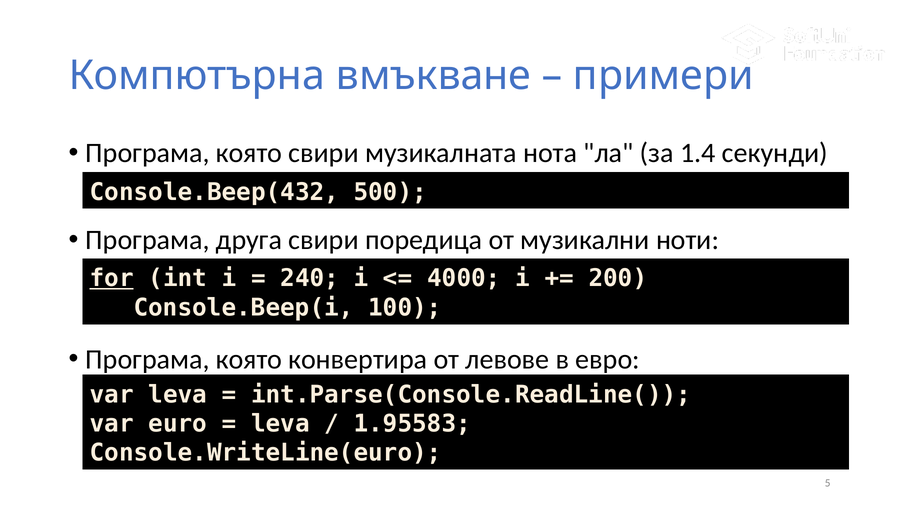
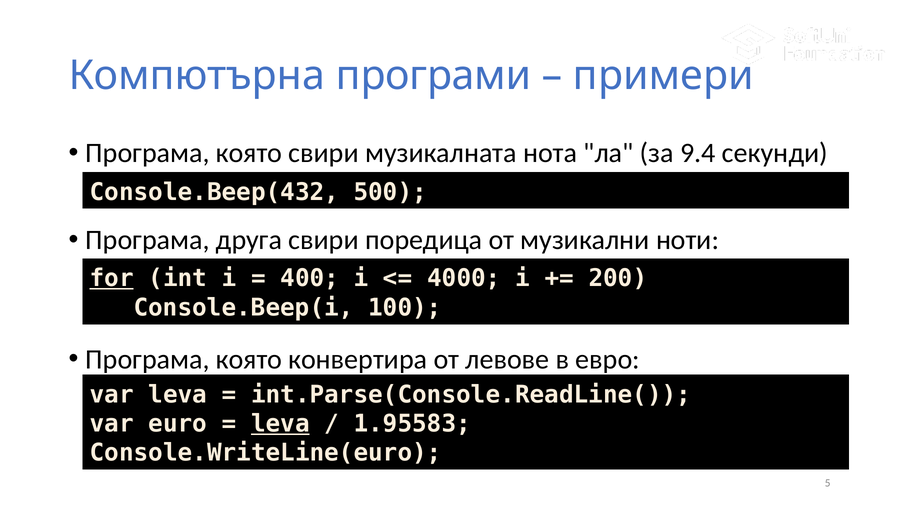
вмъкване: вмъкване -> програми
1.4: 1.4 -> 9.4
240: 240 -> 400
leva at (280, 424) underline: none -> present
